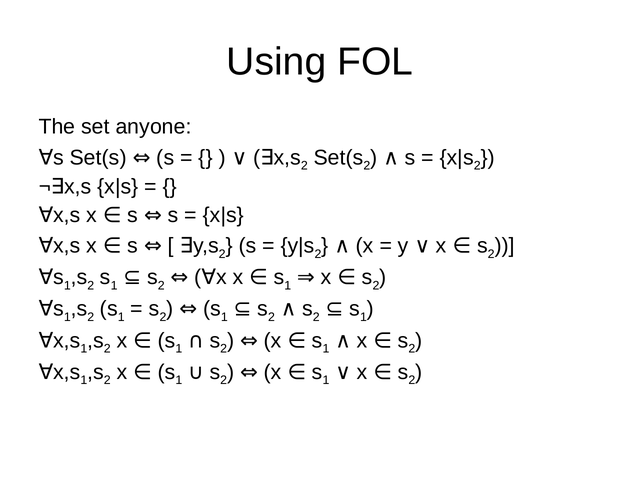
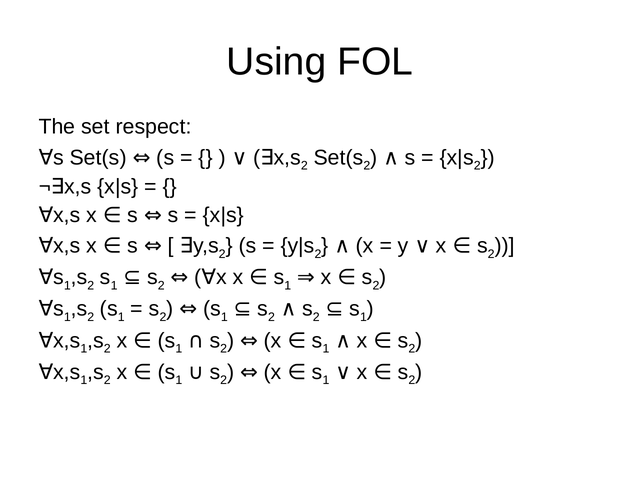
anyone: anyone -> respect
